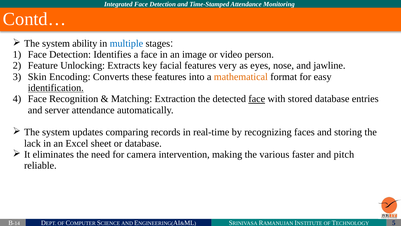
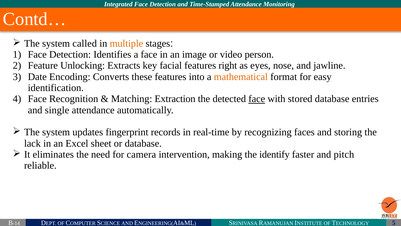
ability: ability -> called
multiple colour: blue -> orange
very: very -> right
Skin: Skin -> Date
identification underline: present -> none
server: server -> single
comparing: comparing -> fingerprint
various: various -> identify
